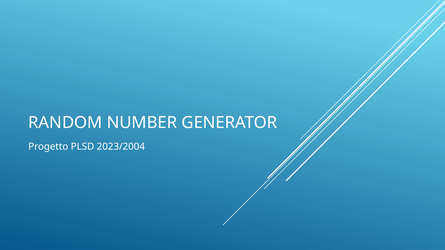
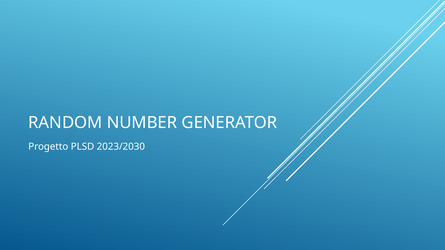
2023/2004: 2023/2004 -> 2023/2030
